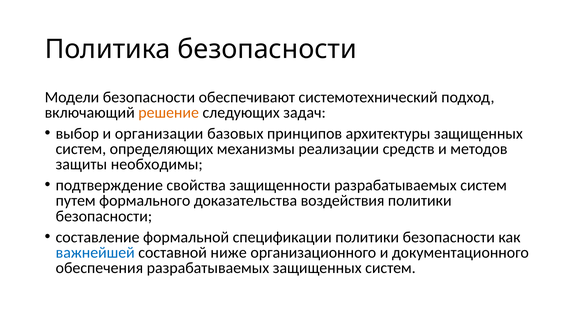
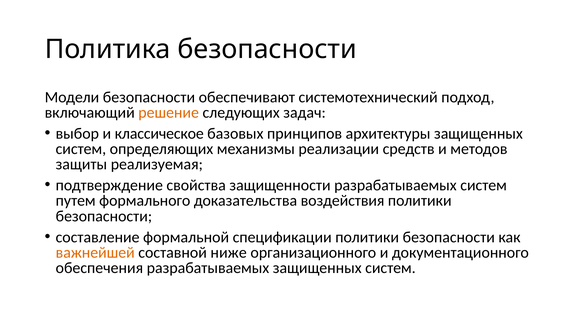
организации: организации -> классическое
необходимы: необходимы -> реализуемая
важнейшей colour: blue -> orange
